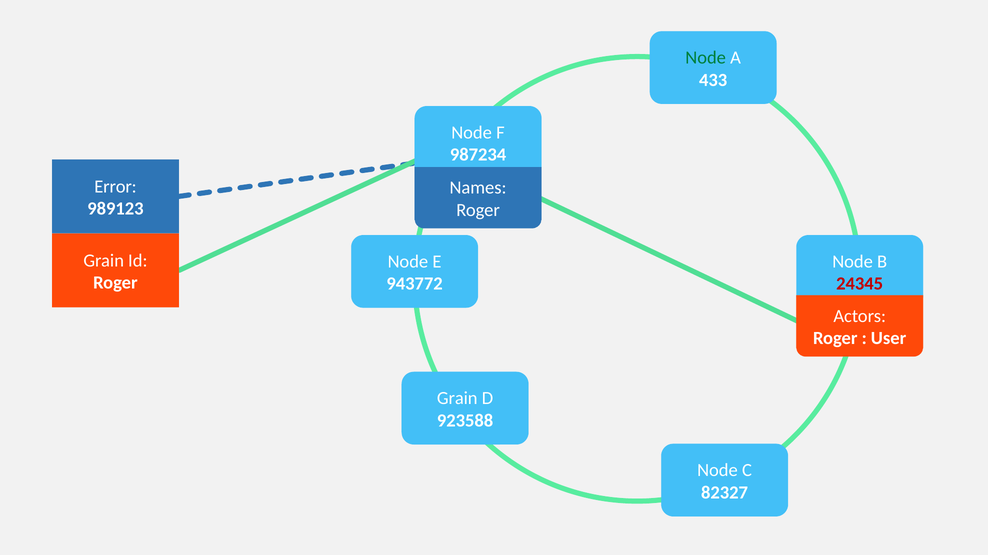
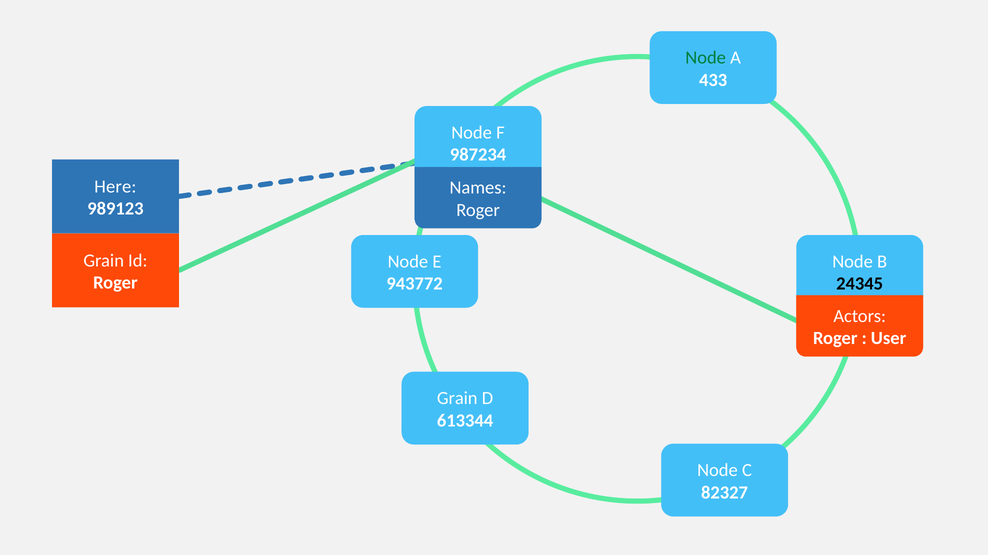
Error: Error -> Here
24345 colour: red -> black
923588: 923588 -> 613344
